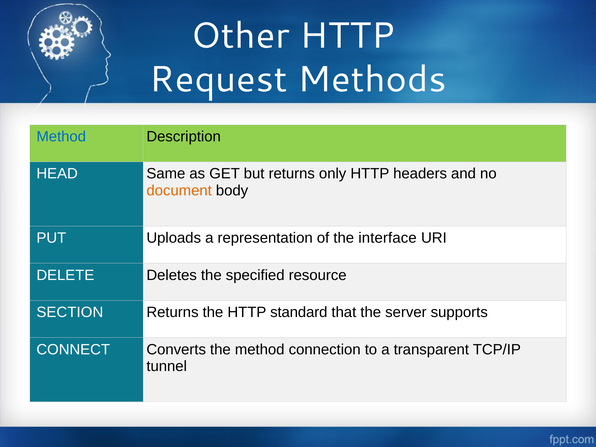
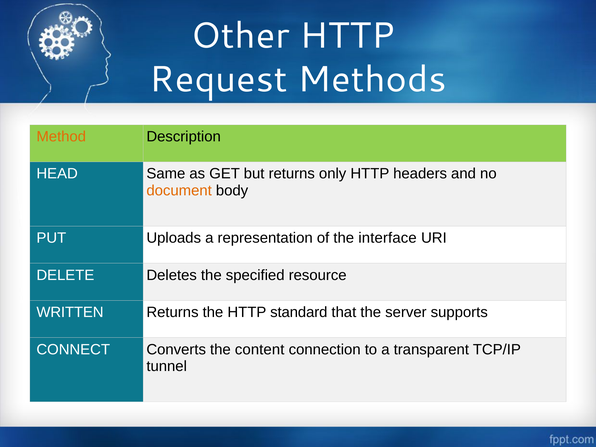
Method at (61, 137) colour: blue -> orange
SECTION: SECTION -> WRITTEN
the method: method -> content
